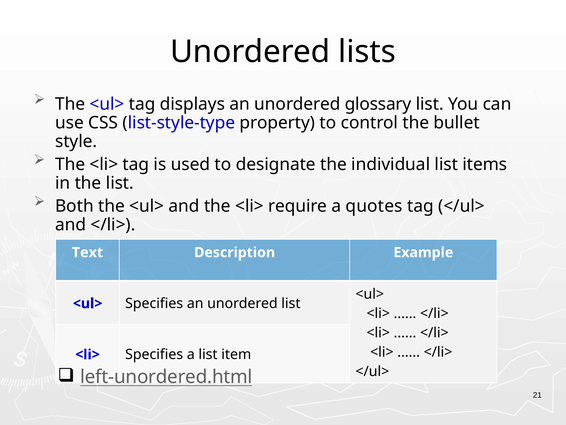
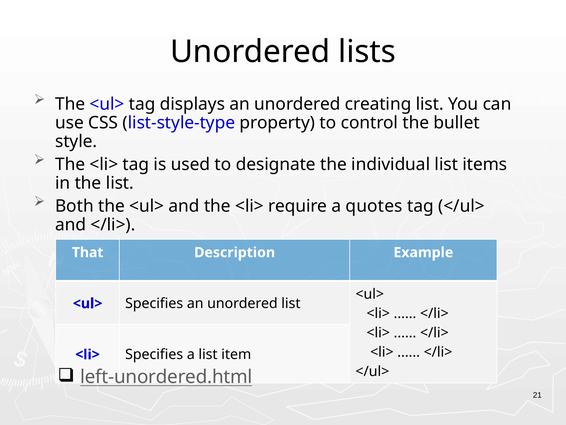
glossary: glossary -> creating
Text: Text -> That
